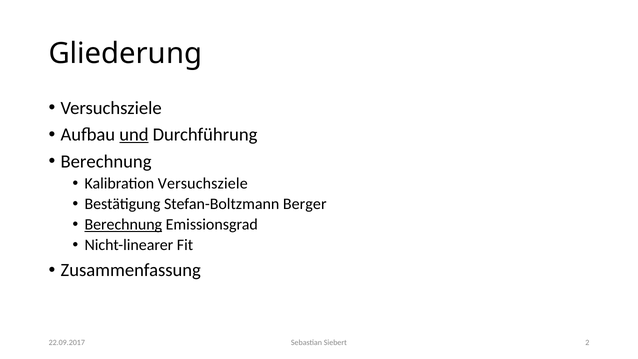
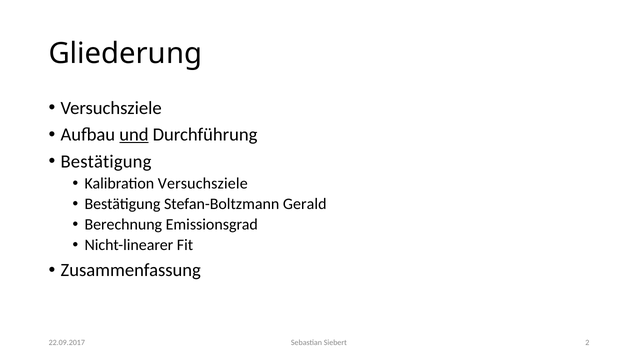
Berechnung at (106, 161): Berechnung -> Bestätigung
Berger: Berger -> Gerald
Berechnung at (123, 224) underline: present -> none
